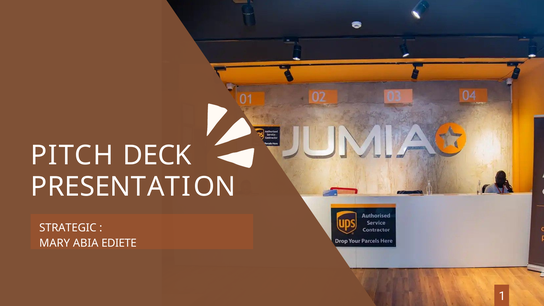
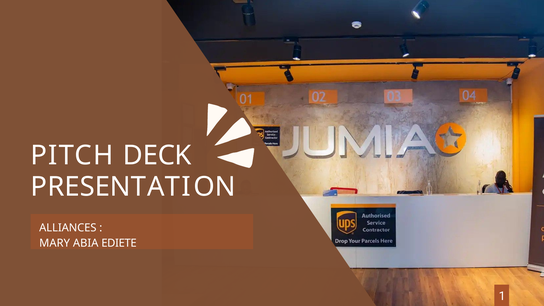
STRATEGIC: STRATEGIC -> ALLIANCES
